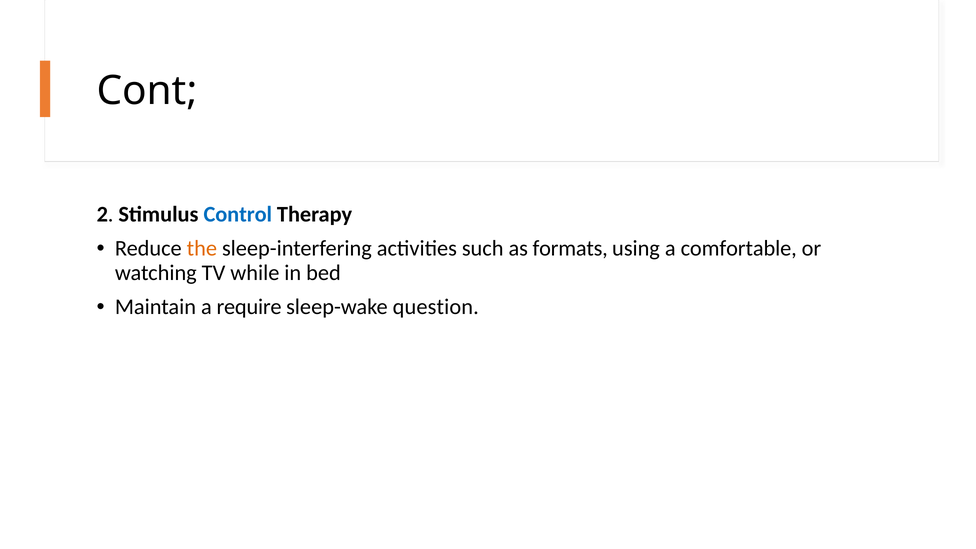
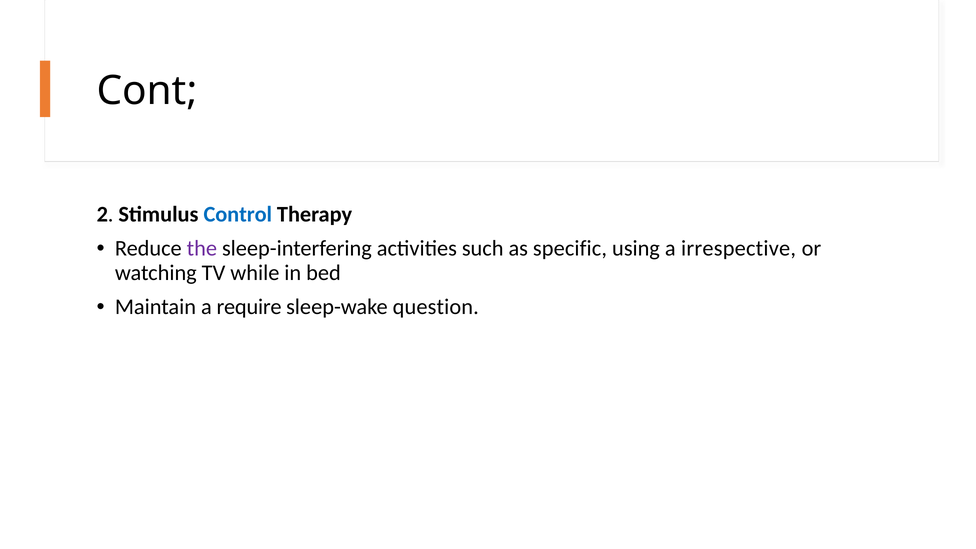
the colour: orange -> purple
formats: formats -> specific
comfortable: comfortable -> irrespective
